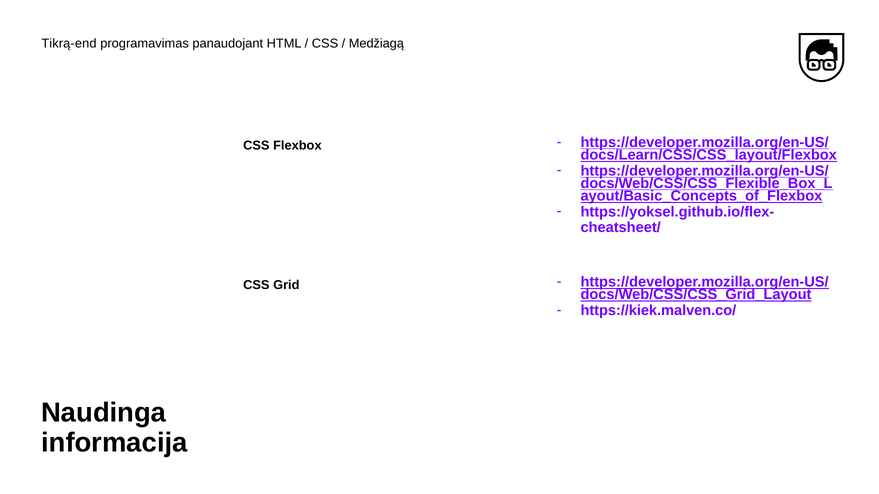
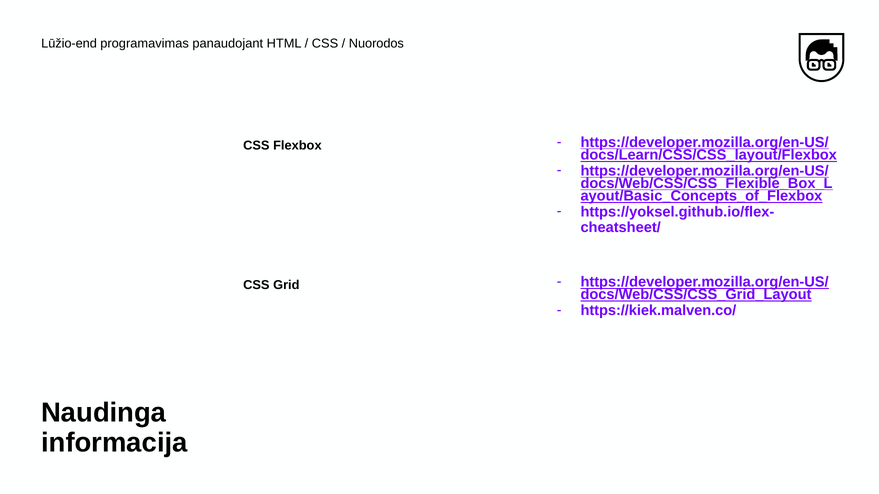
Tikrą-end: Tikrą-end -> Lūžio-end
Medžiagą: Medžiagą -> Nuorodos
